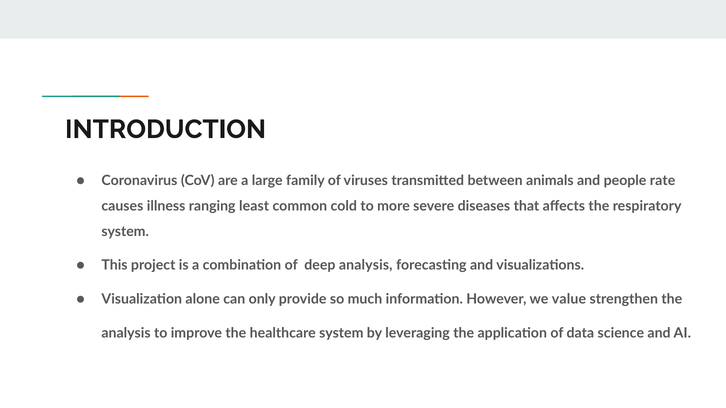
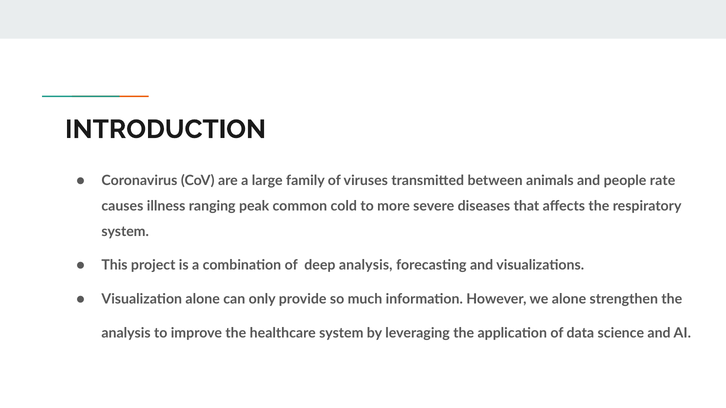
least: least -> peak
we value: value -> alone
